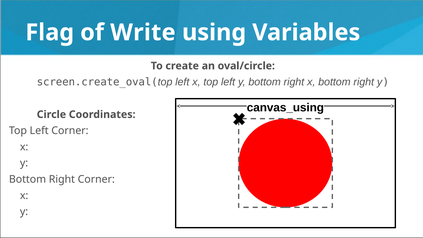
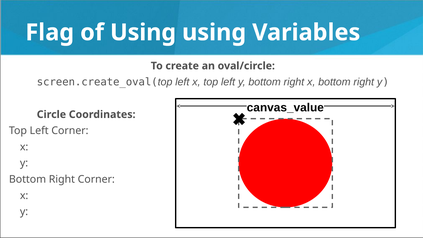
of Write: Write -> Using
canvas_using: canvas_using -> canvas_value
